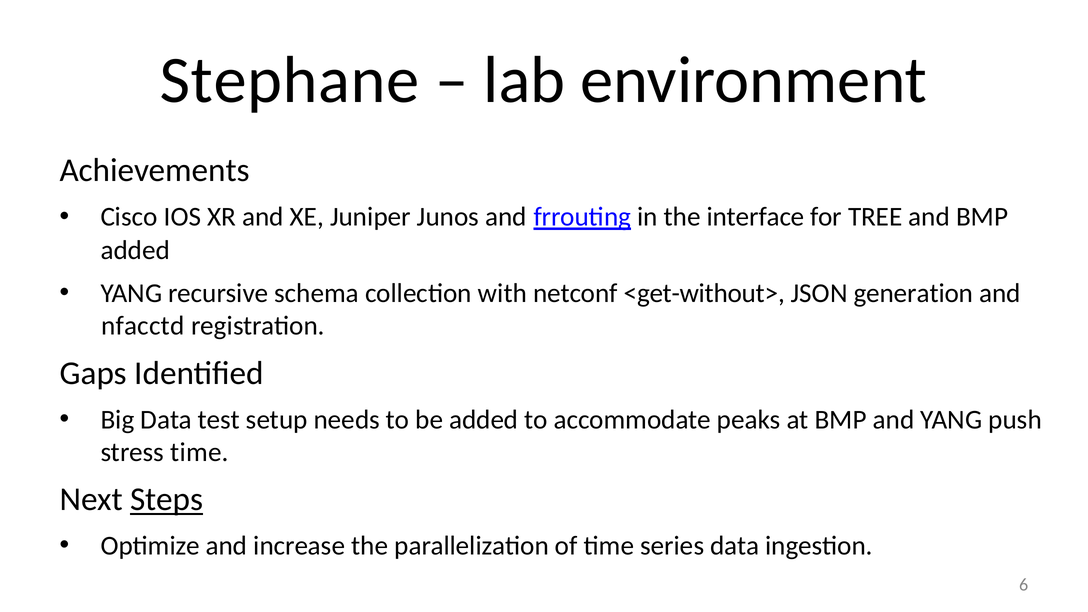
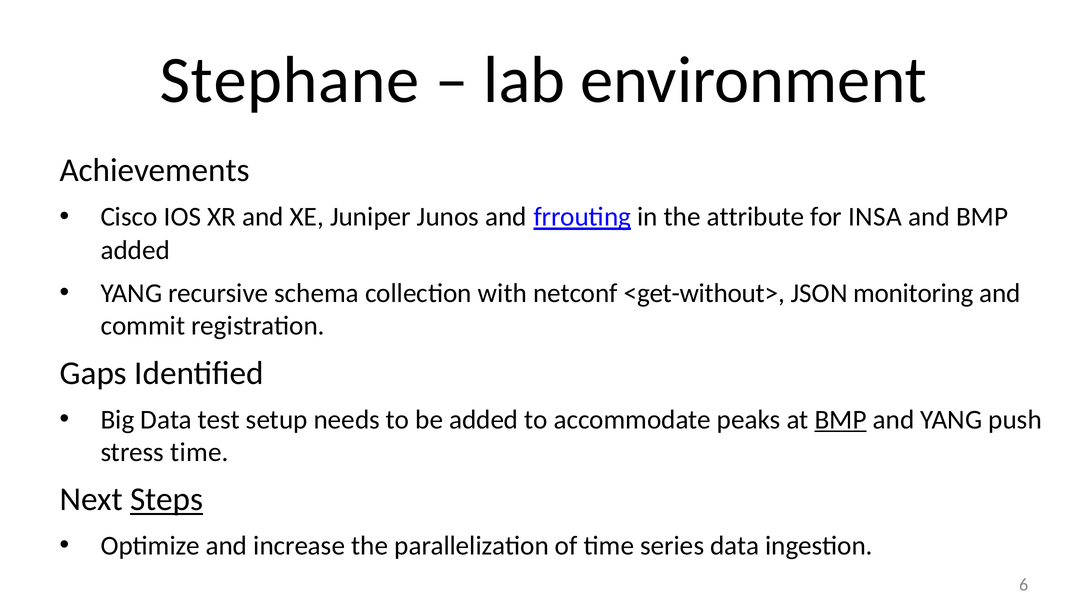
interface: interface -> attribute
TREE: TREE -> INSA
generation: generation -> monitoring
nfacctd: nfacctd -> commit
BMP at (841, 420) underline: none -> present
